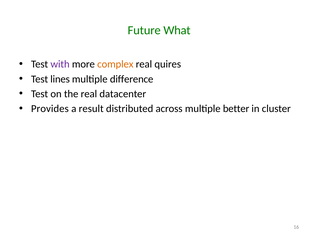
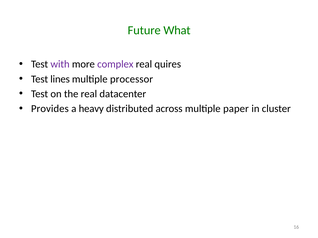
complex colour: orange -> purple
difference: difference -> processor
result: result -> heavy
better: better -> paper
